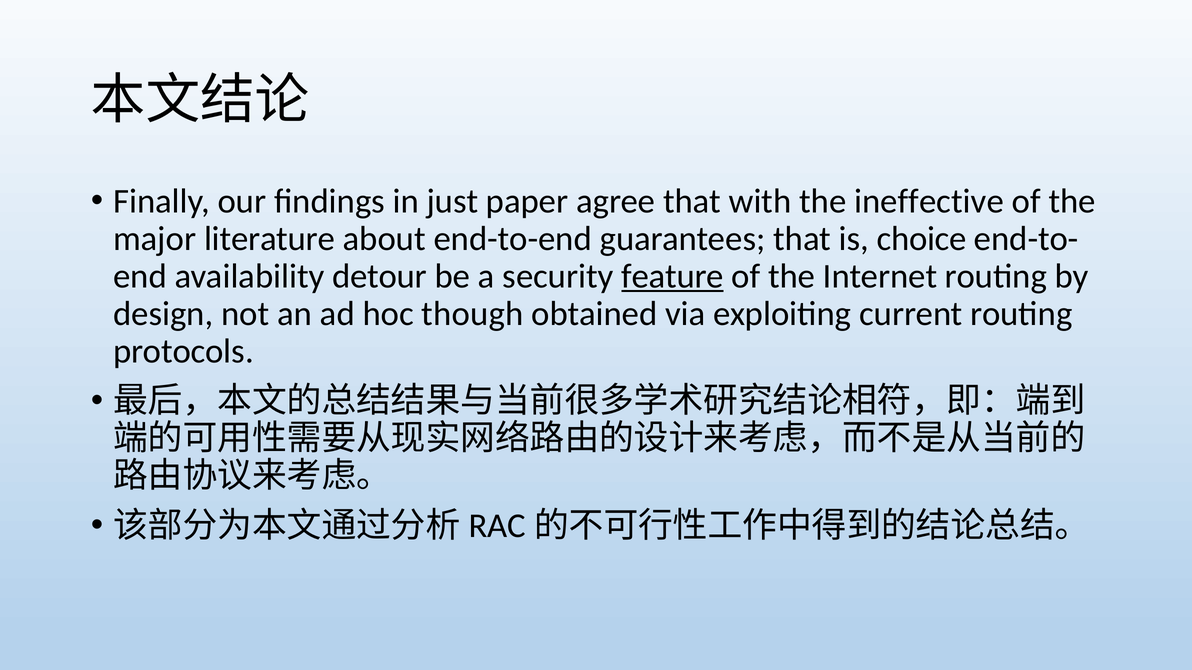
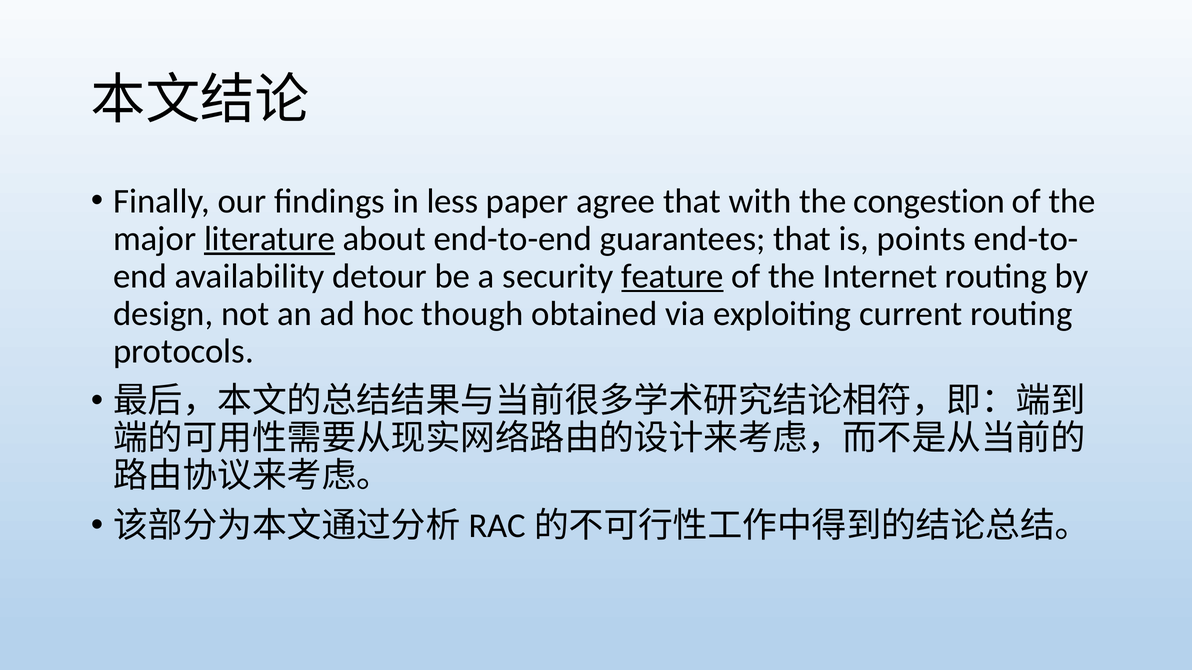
just: just -> less
ineffective: ineffective -> congestion
literature underline: none -> present
choice: choice -> points
